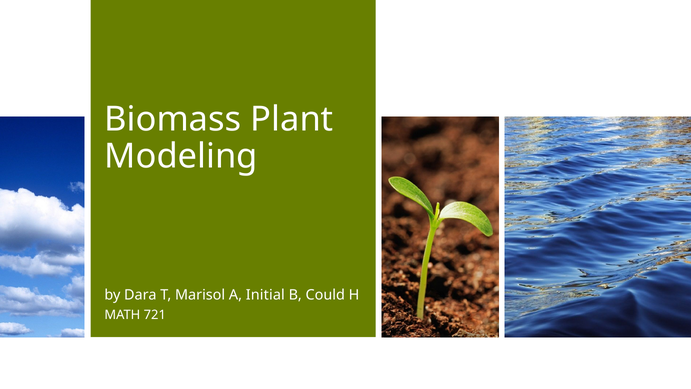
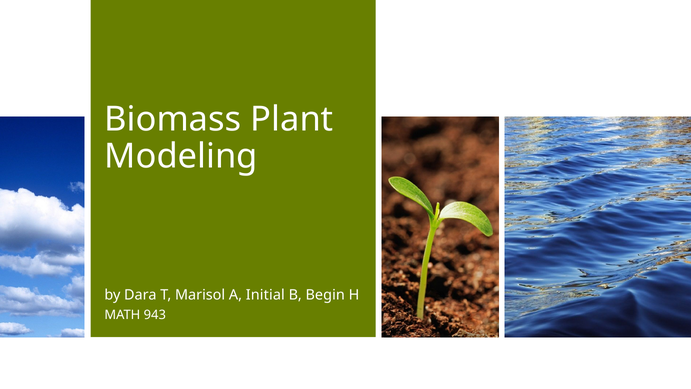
Could: Could -> Begin
721: 721 -> 943
